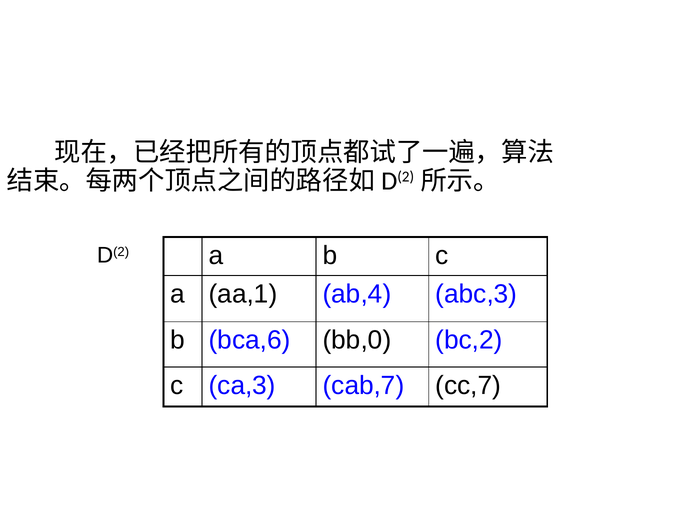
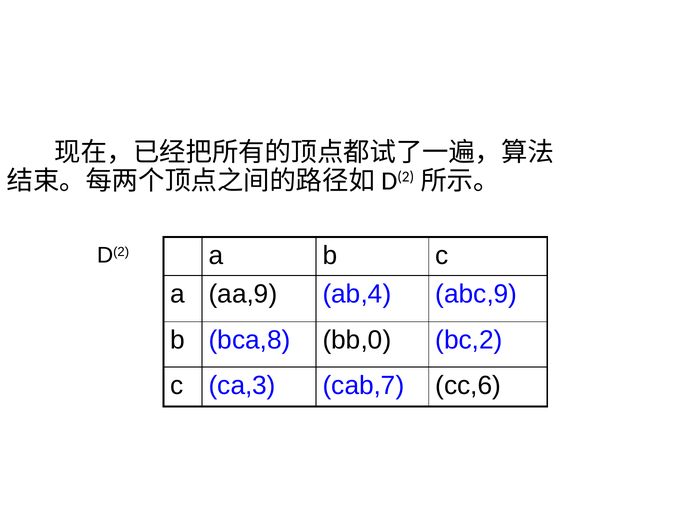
aa,1: aa,1 -> aa,9
abc,3: abc,3 -> abc,9
bca,6: bca,6 -> bca,8
cc,7: cc,7 -> cc,6
